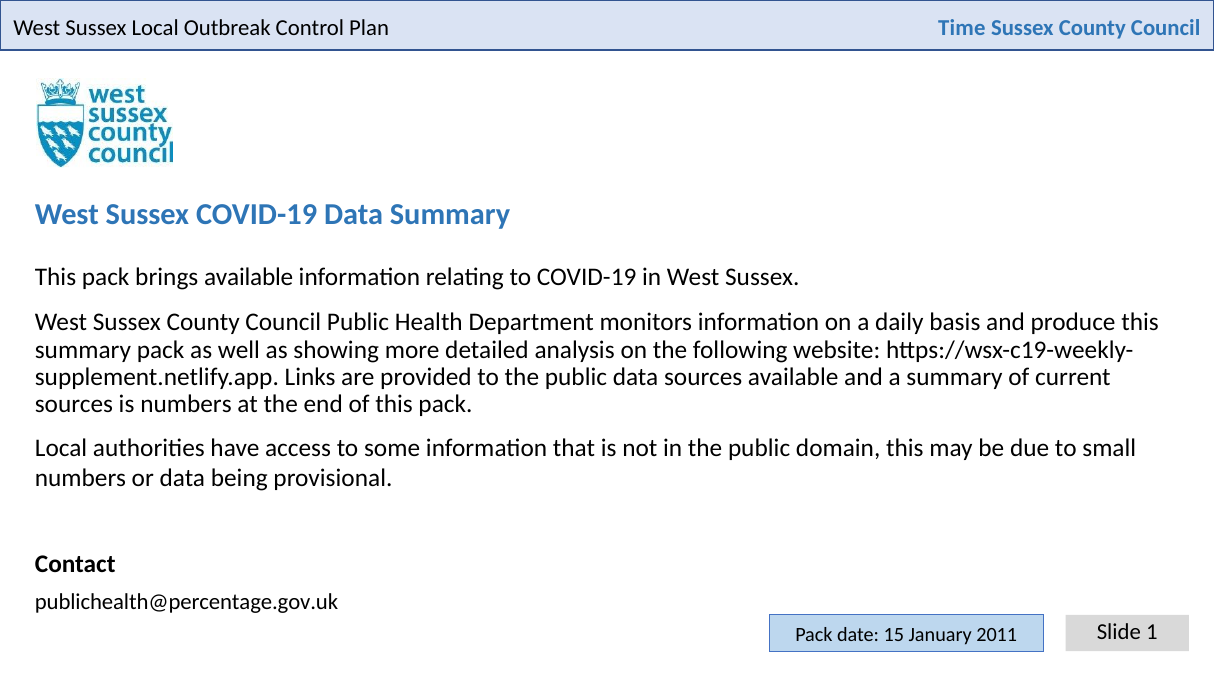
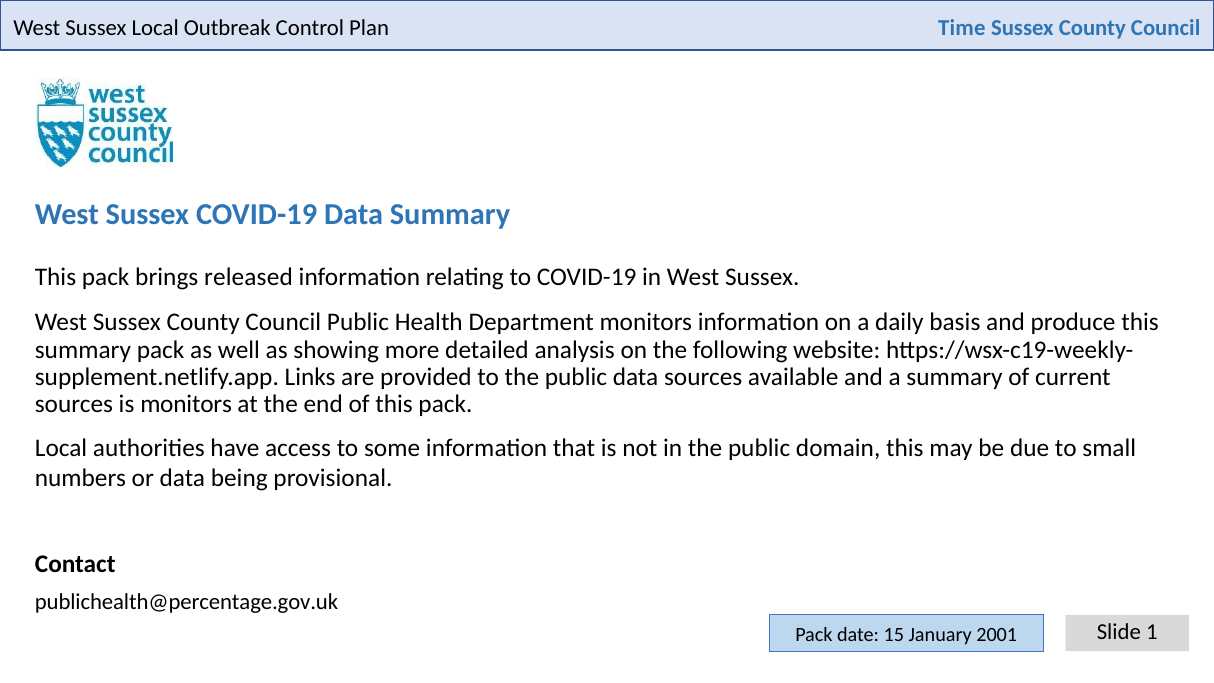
brings available: available -> released
is numbers: numbers -> monitors
2011: 2011 -> 2001
